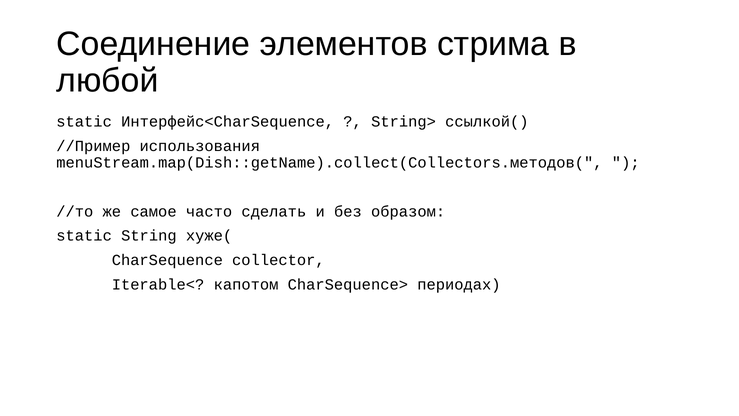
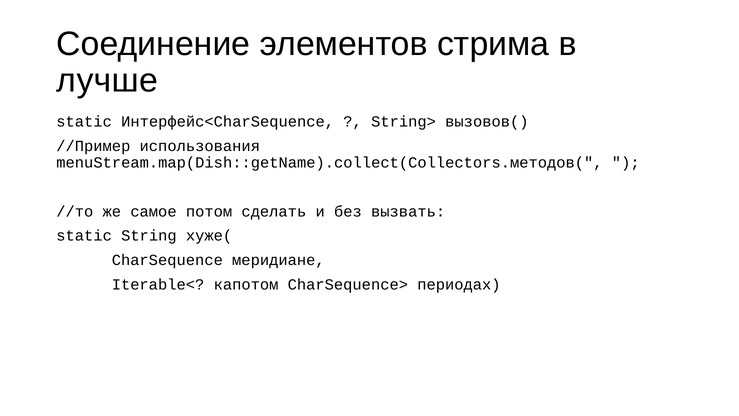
любой: любой -> лучше
ссылкой(: ссылкой( -> вызовов(
часто: часто -> потом
образом: образом -> вызвать
collector: collector -> меридиане
